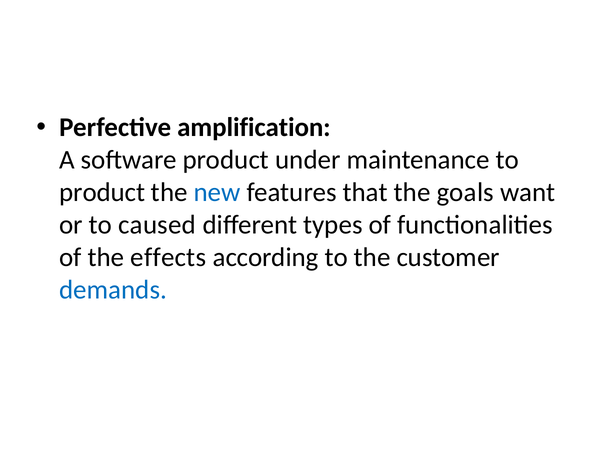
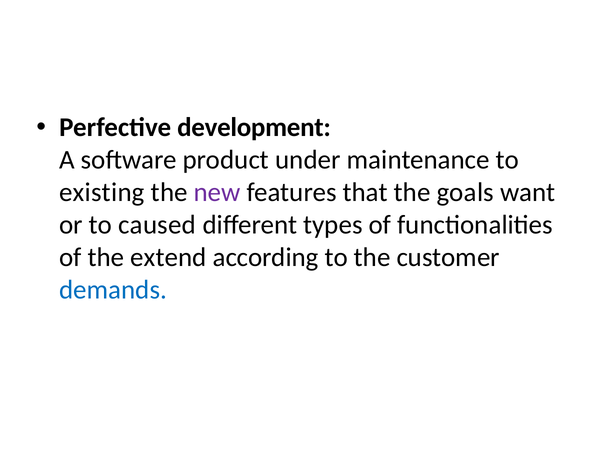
amplification: amplification -> development
product at (102, 192): product -> existing
new colour: blue -> purple
effects: effects -> extend
